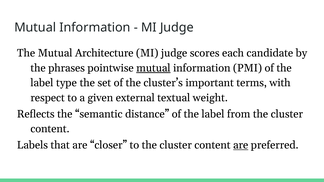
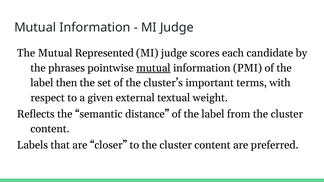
Architecture: Architecture -> Represented
type: type -> then
are at (241, 145) underline: present -> none
